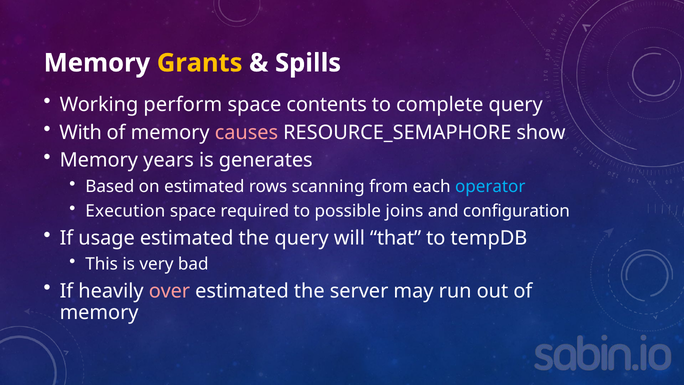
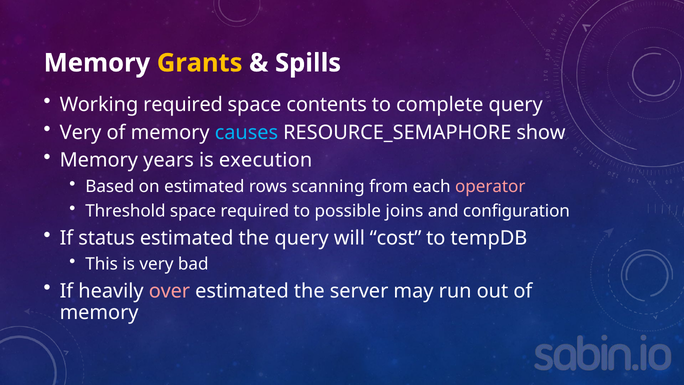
Working perform: perform -> required
With at (81, 132): With -> Very
causes colour: pink -> light blue
generates: generates -> execution
operator colour: light blue -> pink
Execution: Execution -> Threshold
usage: usage -> status
that: that -> cost
